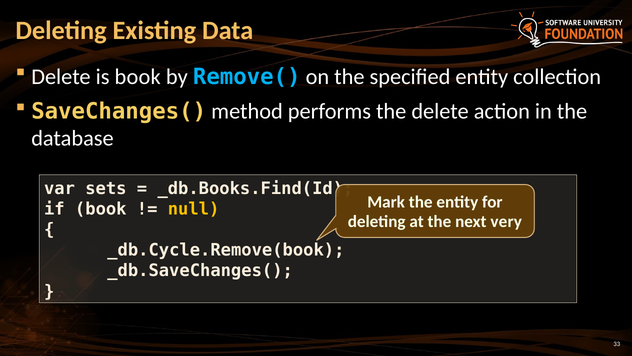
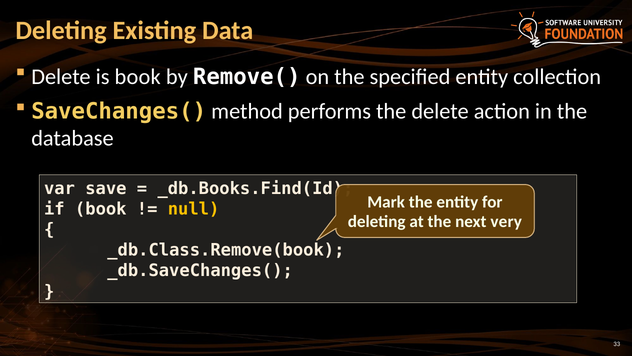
Remove( colour: light blue -> white
sets: sets -> save
_db.Cycle.Remove(book: _db.Cycle.Remove(book -> _db.Class.Remove(book
